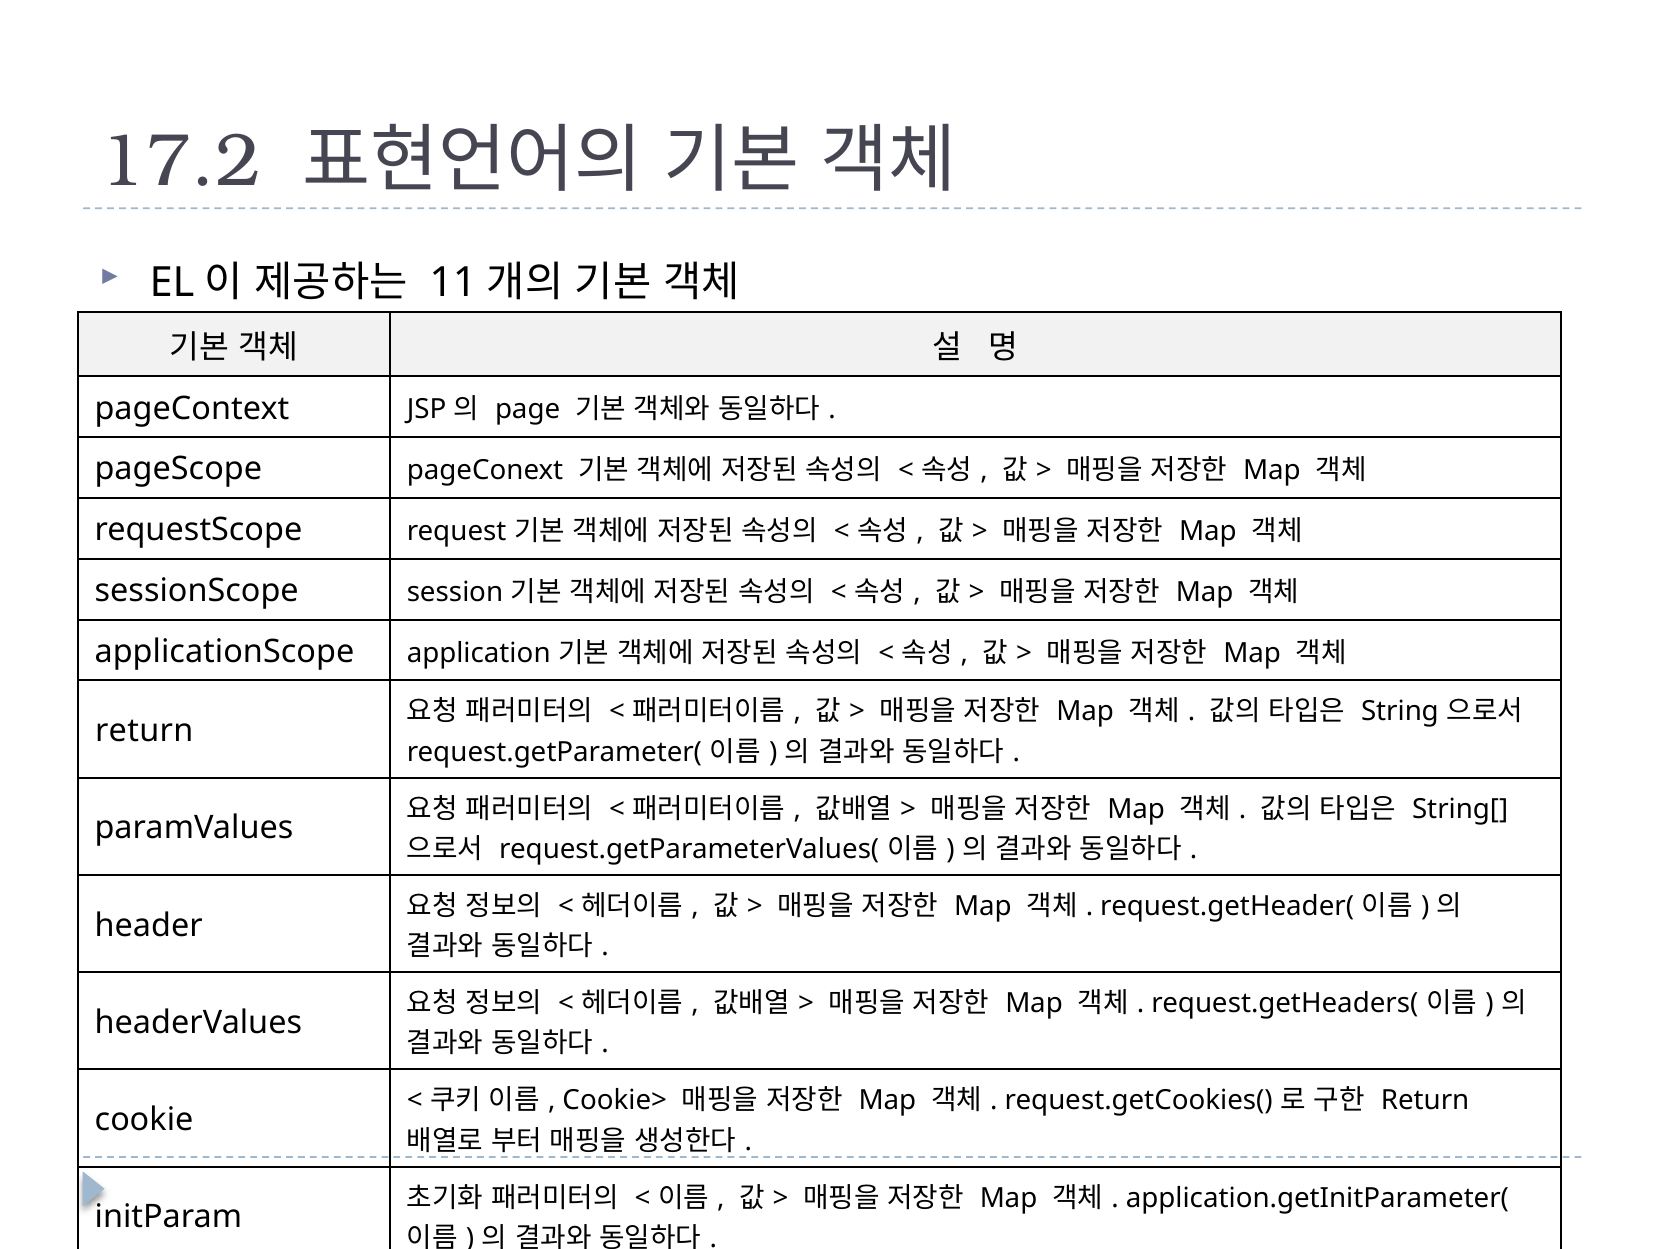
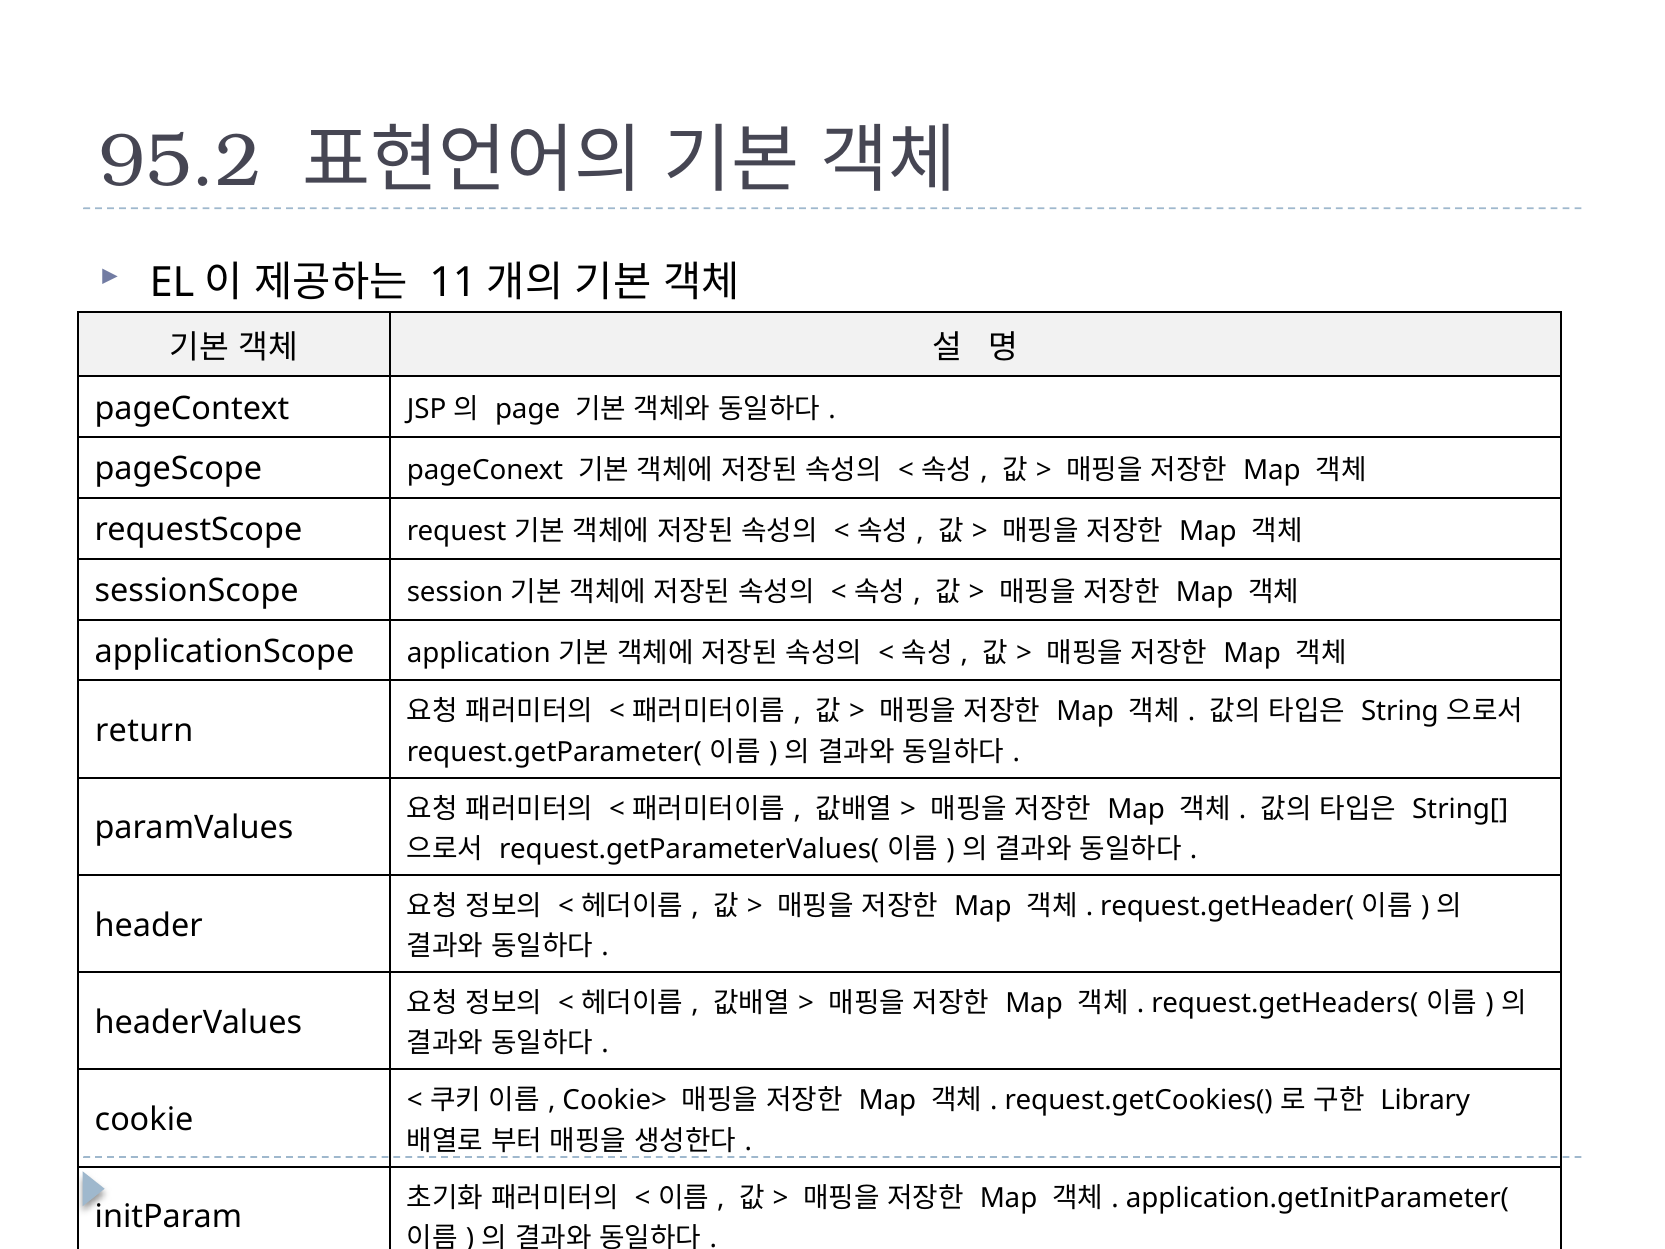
17.2: 17.2 -> 95.2
Return at (1425, 1100): Return -> Library
